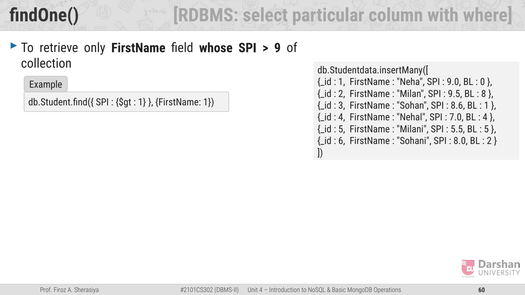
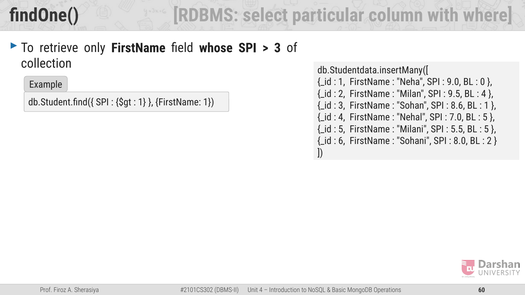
9 at (277, 48): 9 -> 3
8 at (484, 94): 8 -> 4
4 at (485, 117): 4 -> 5
